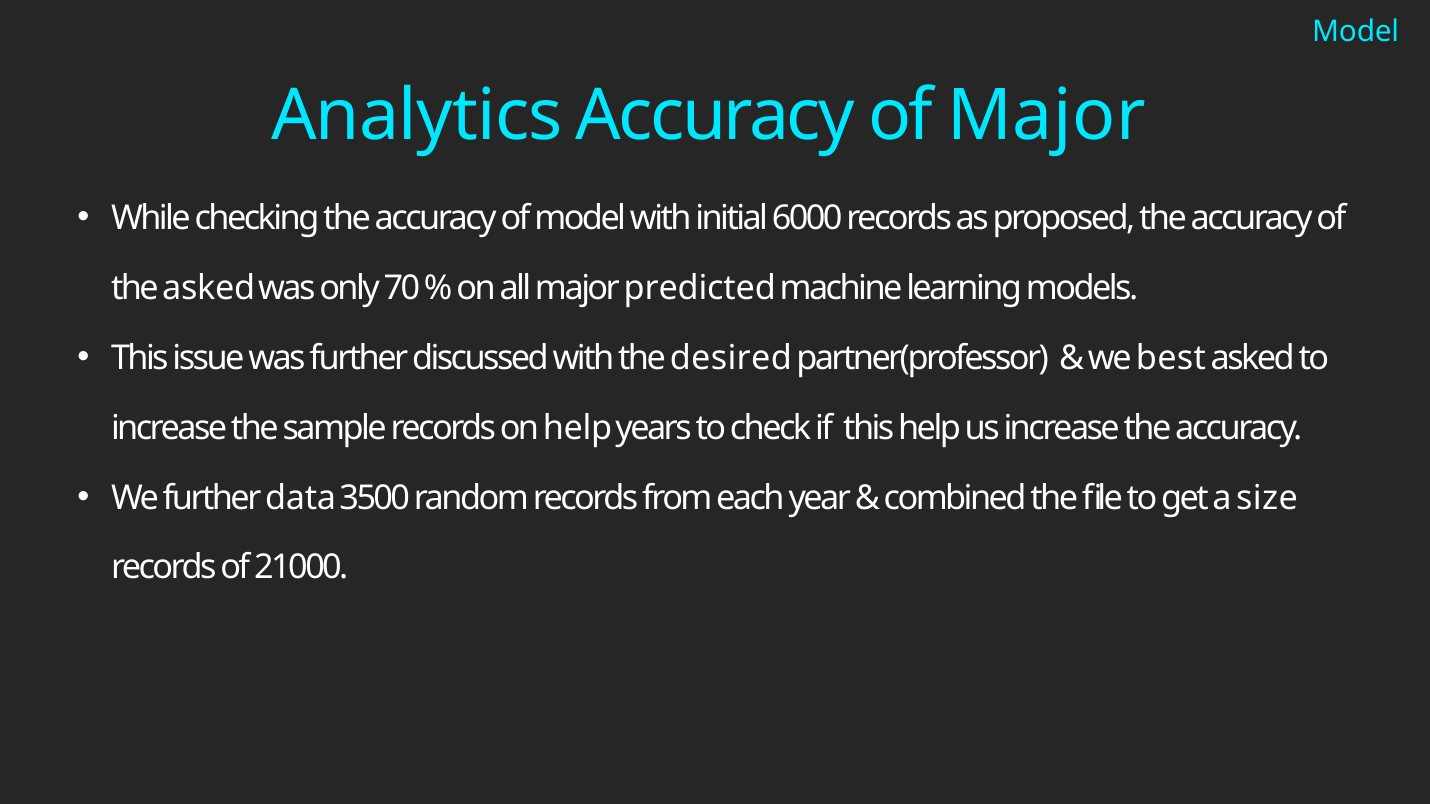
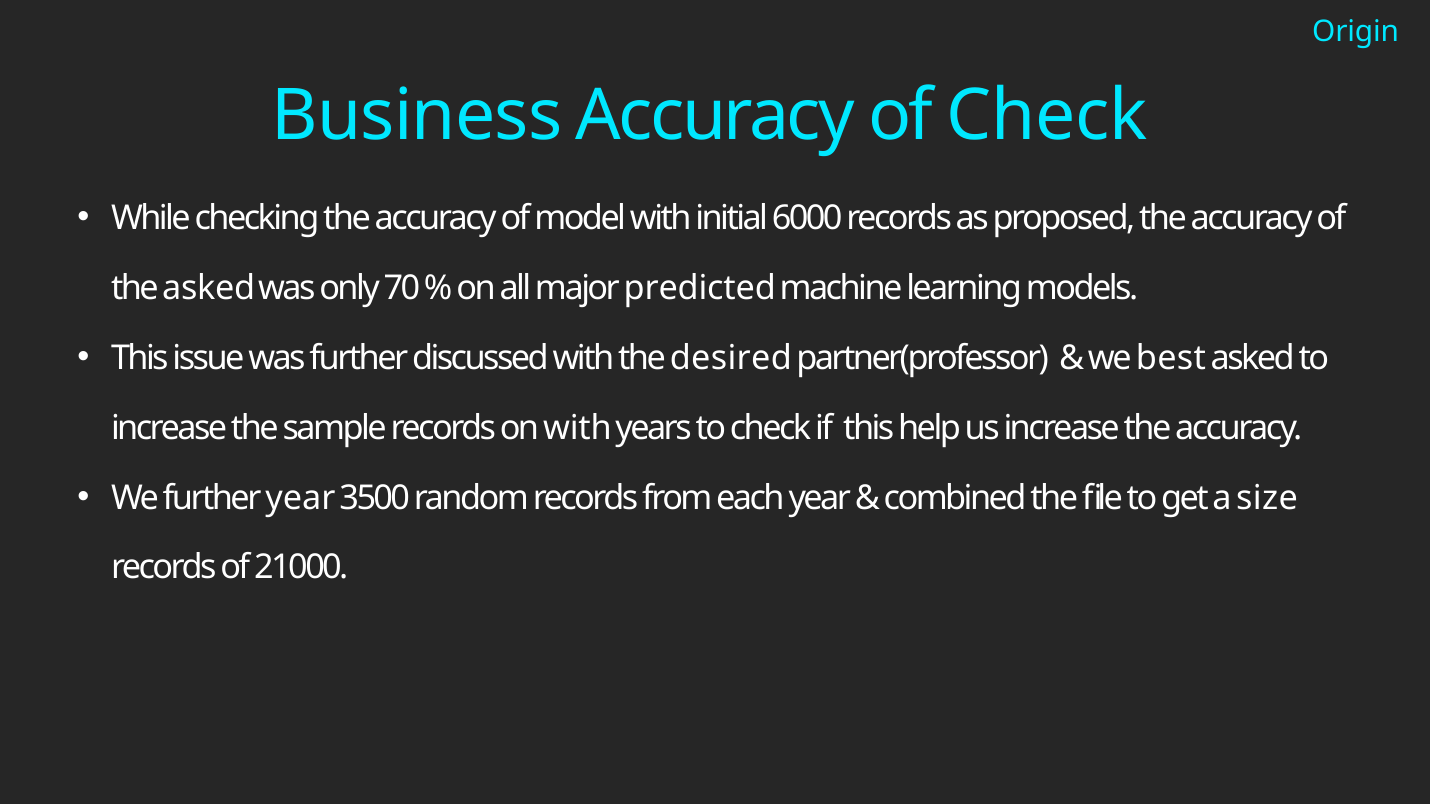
Model at (1356, 31): Model -> Origin
Analytics: Analytics -> Business
of Major: Major -> Check
on help: help -> with
further data: data -> year
